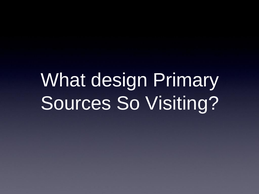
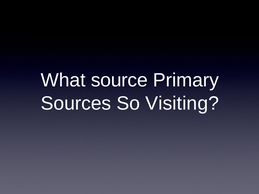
design: design -> source
